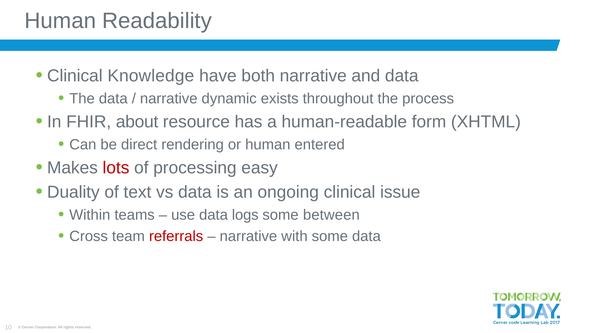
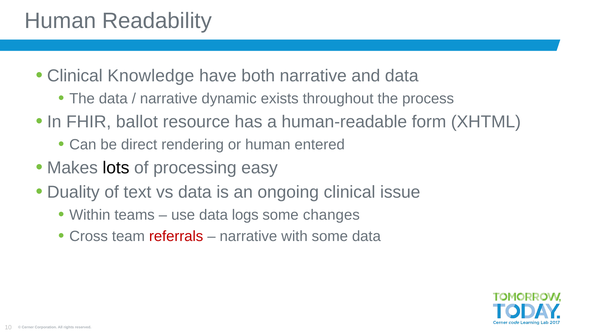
about: about -> ballot
lots colour: red -> black
between: between -> changes
